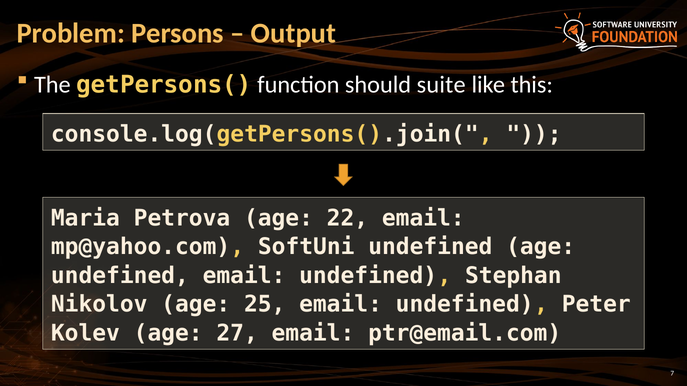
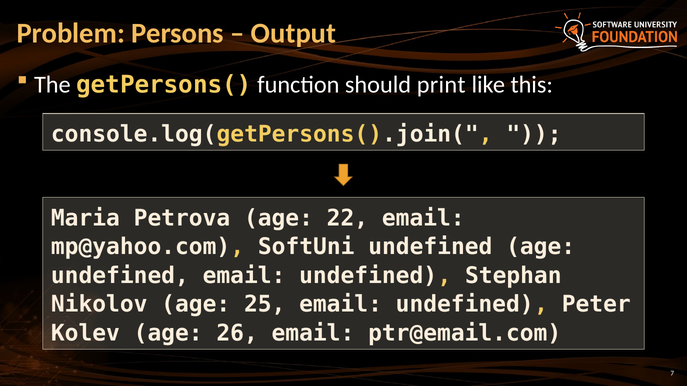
suite: suite -> print
27: 27 -> 26
